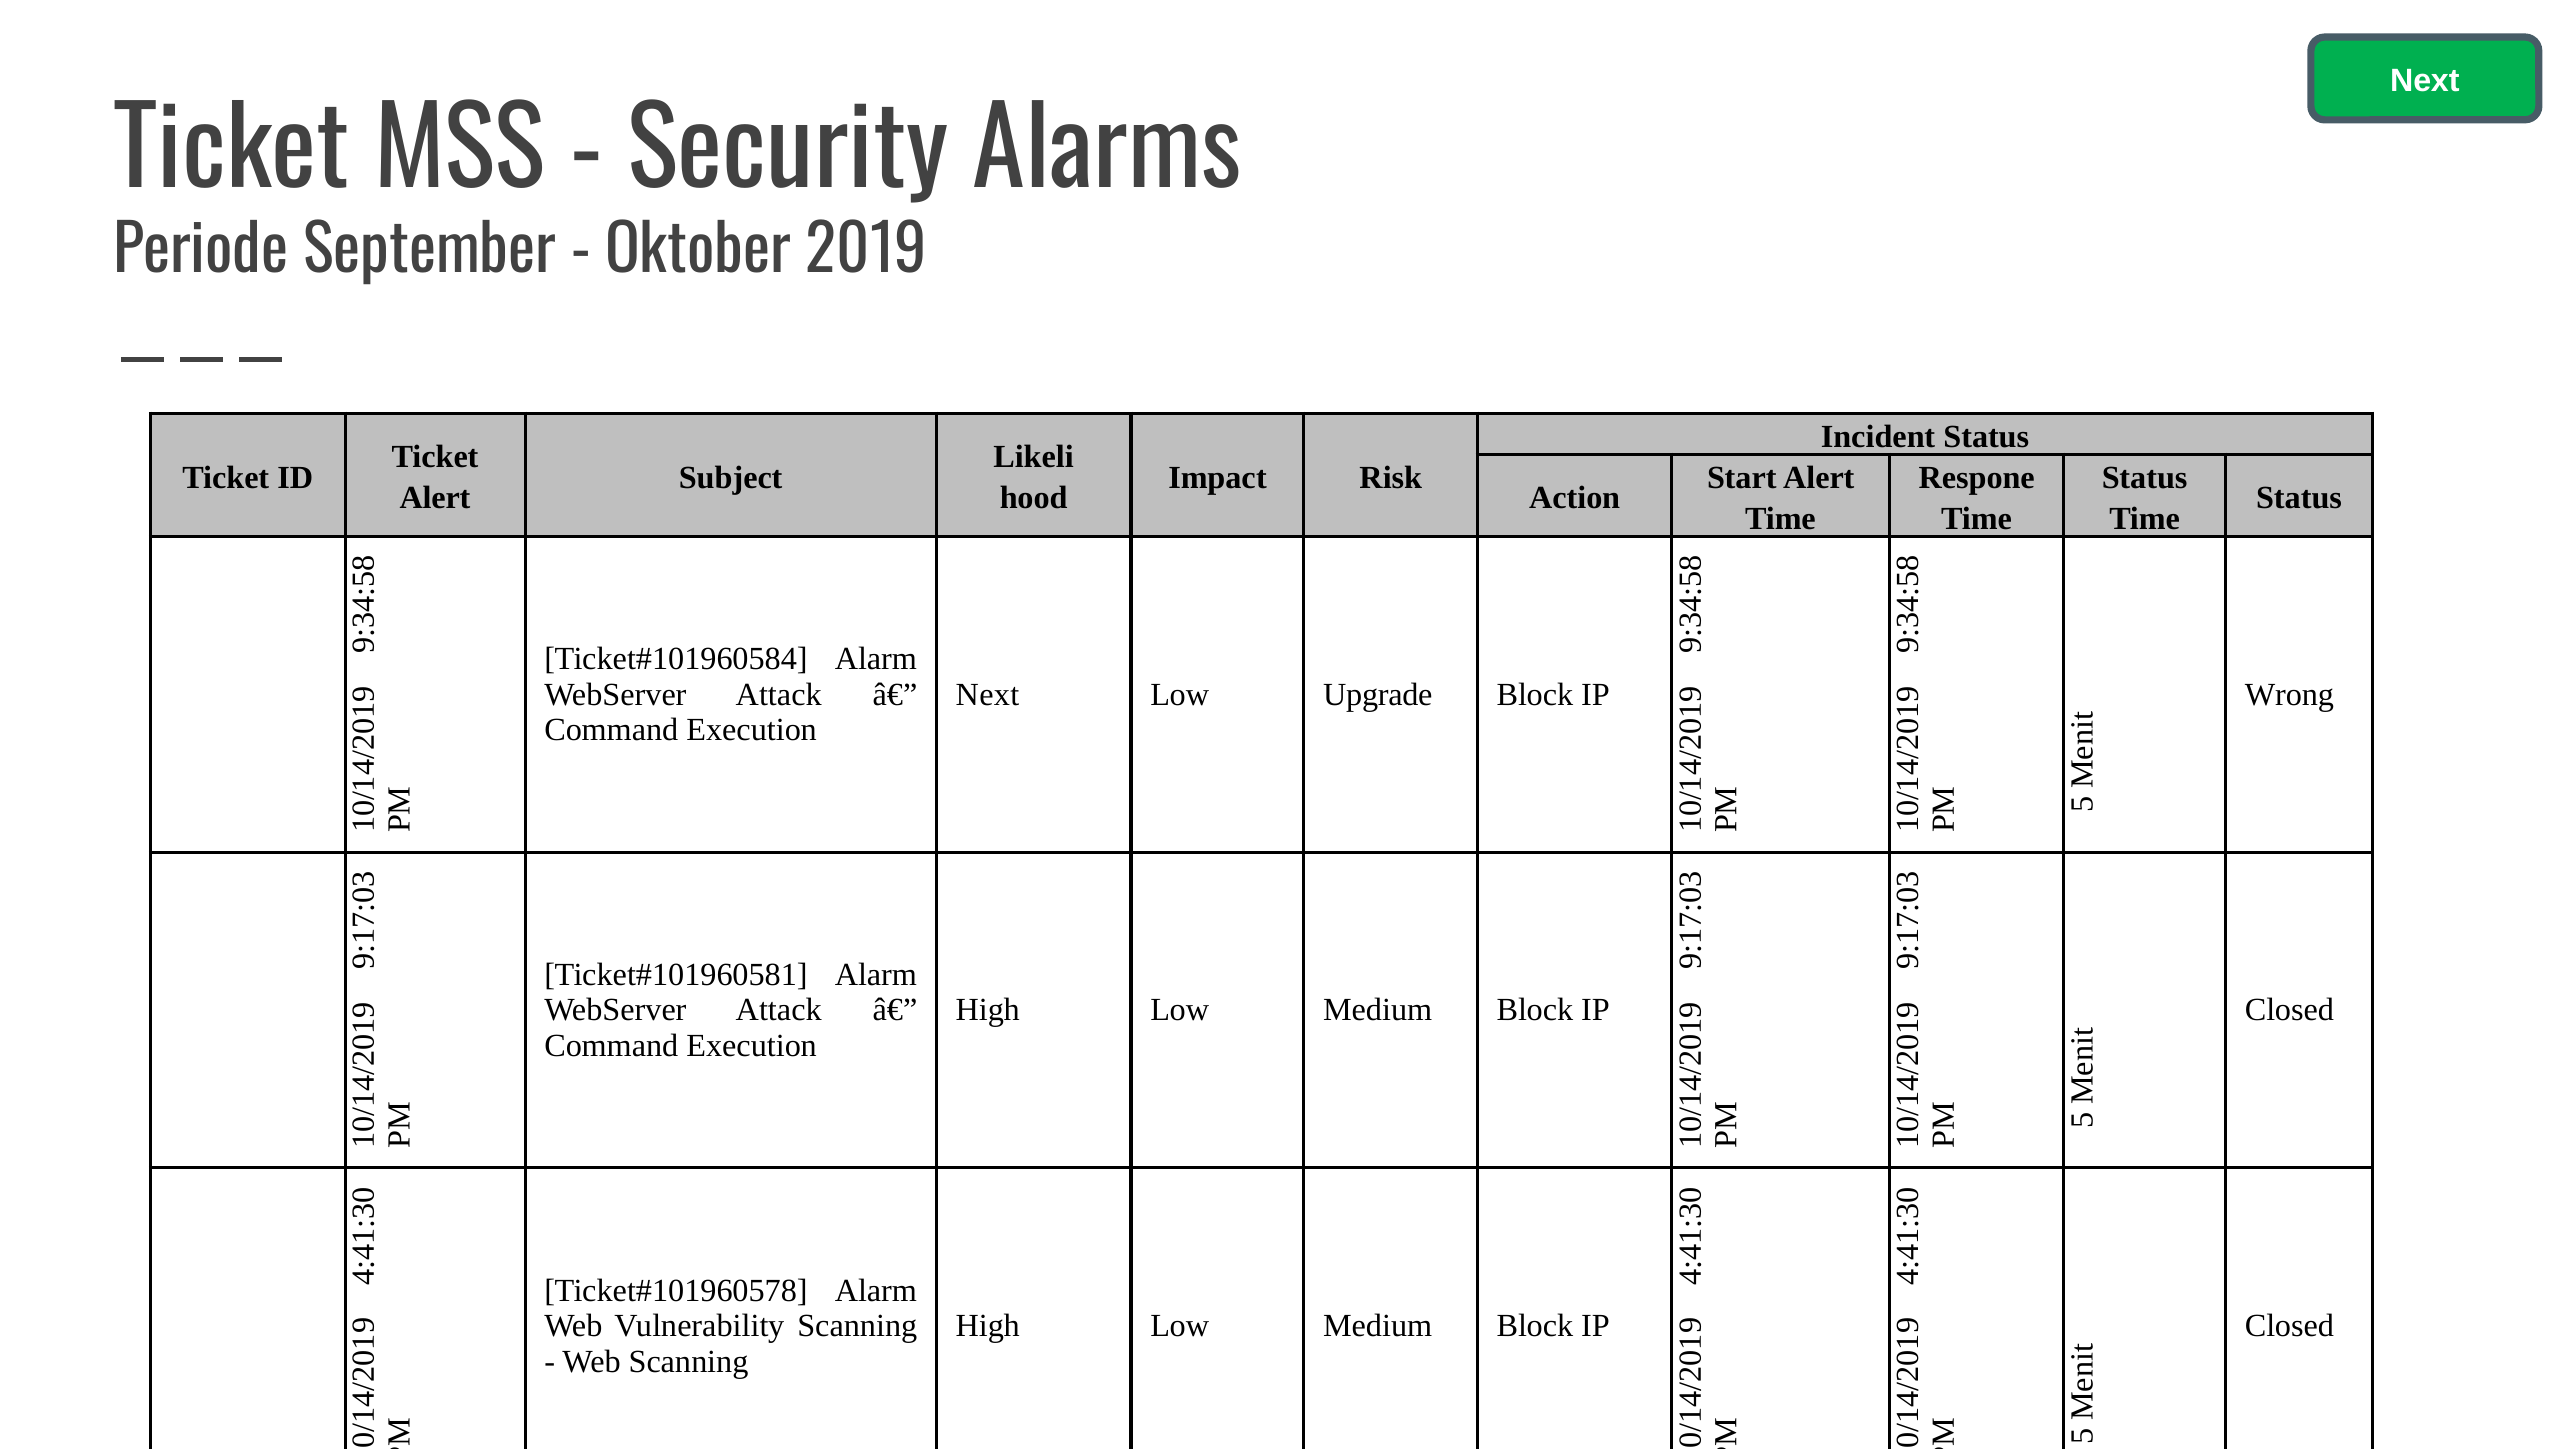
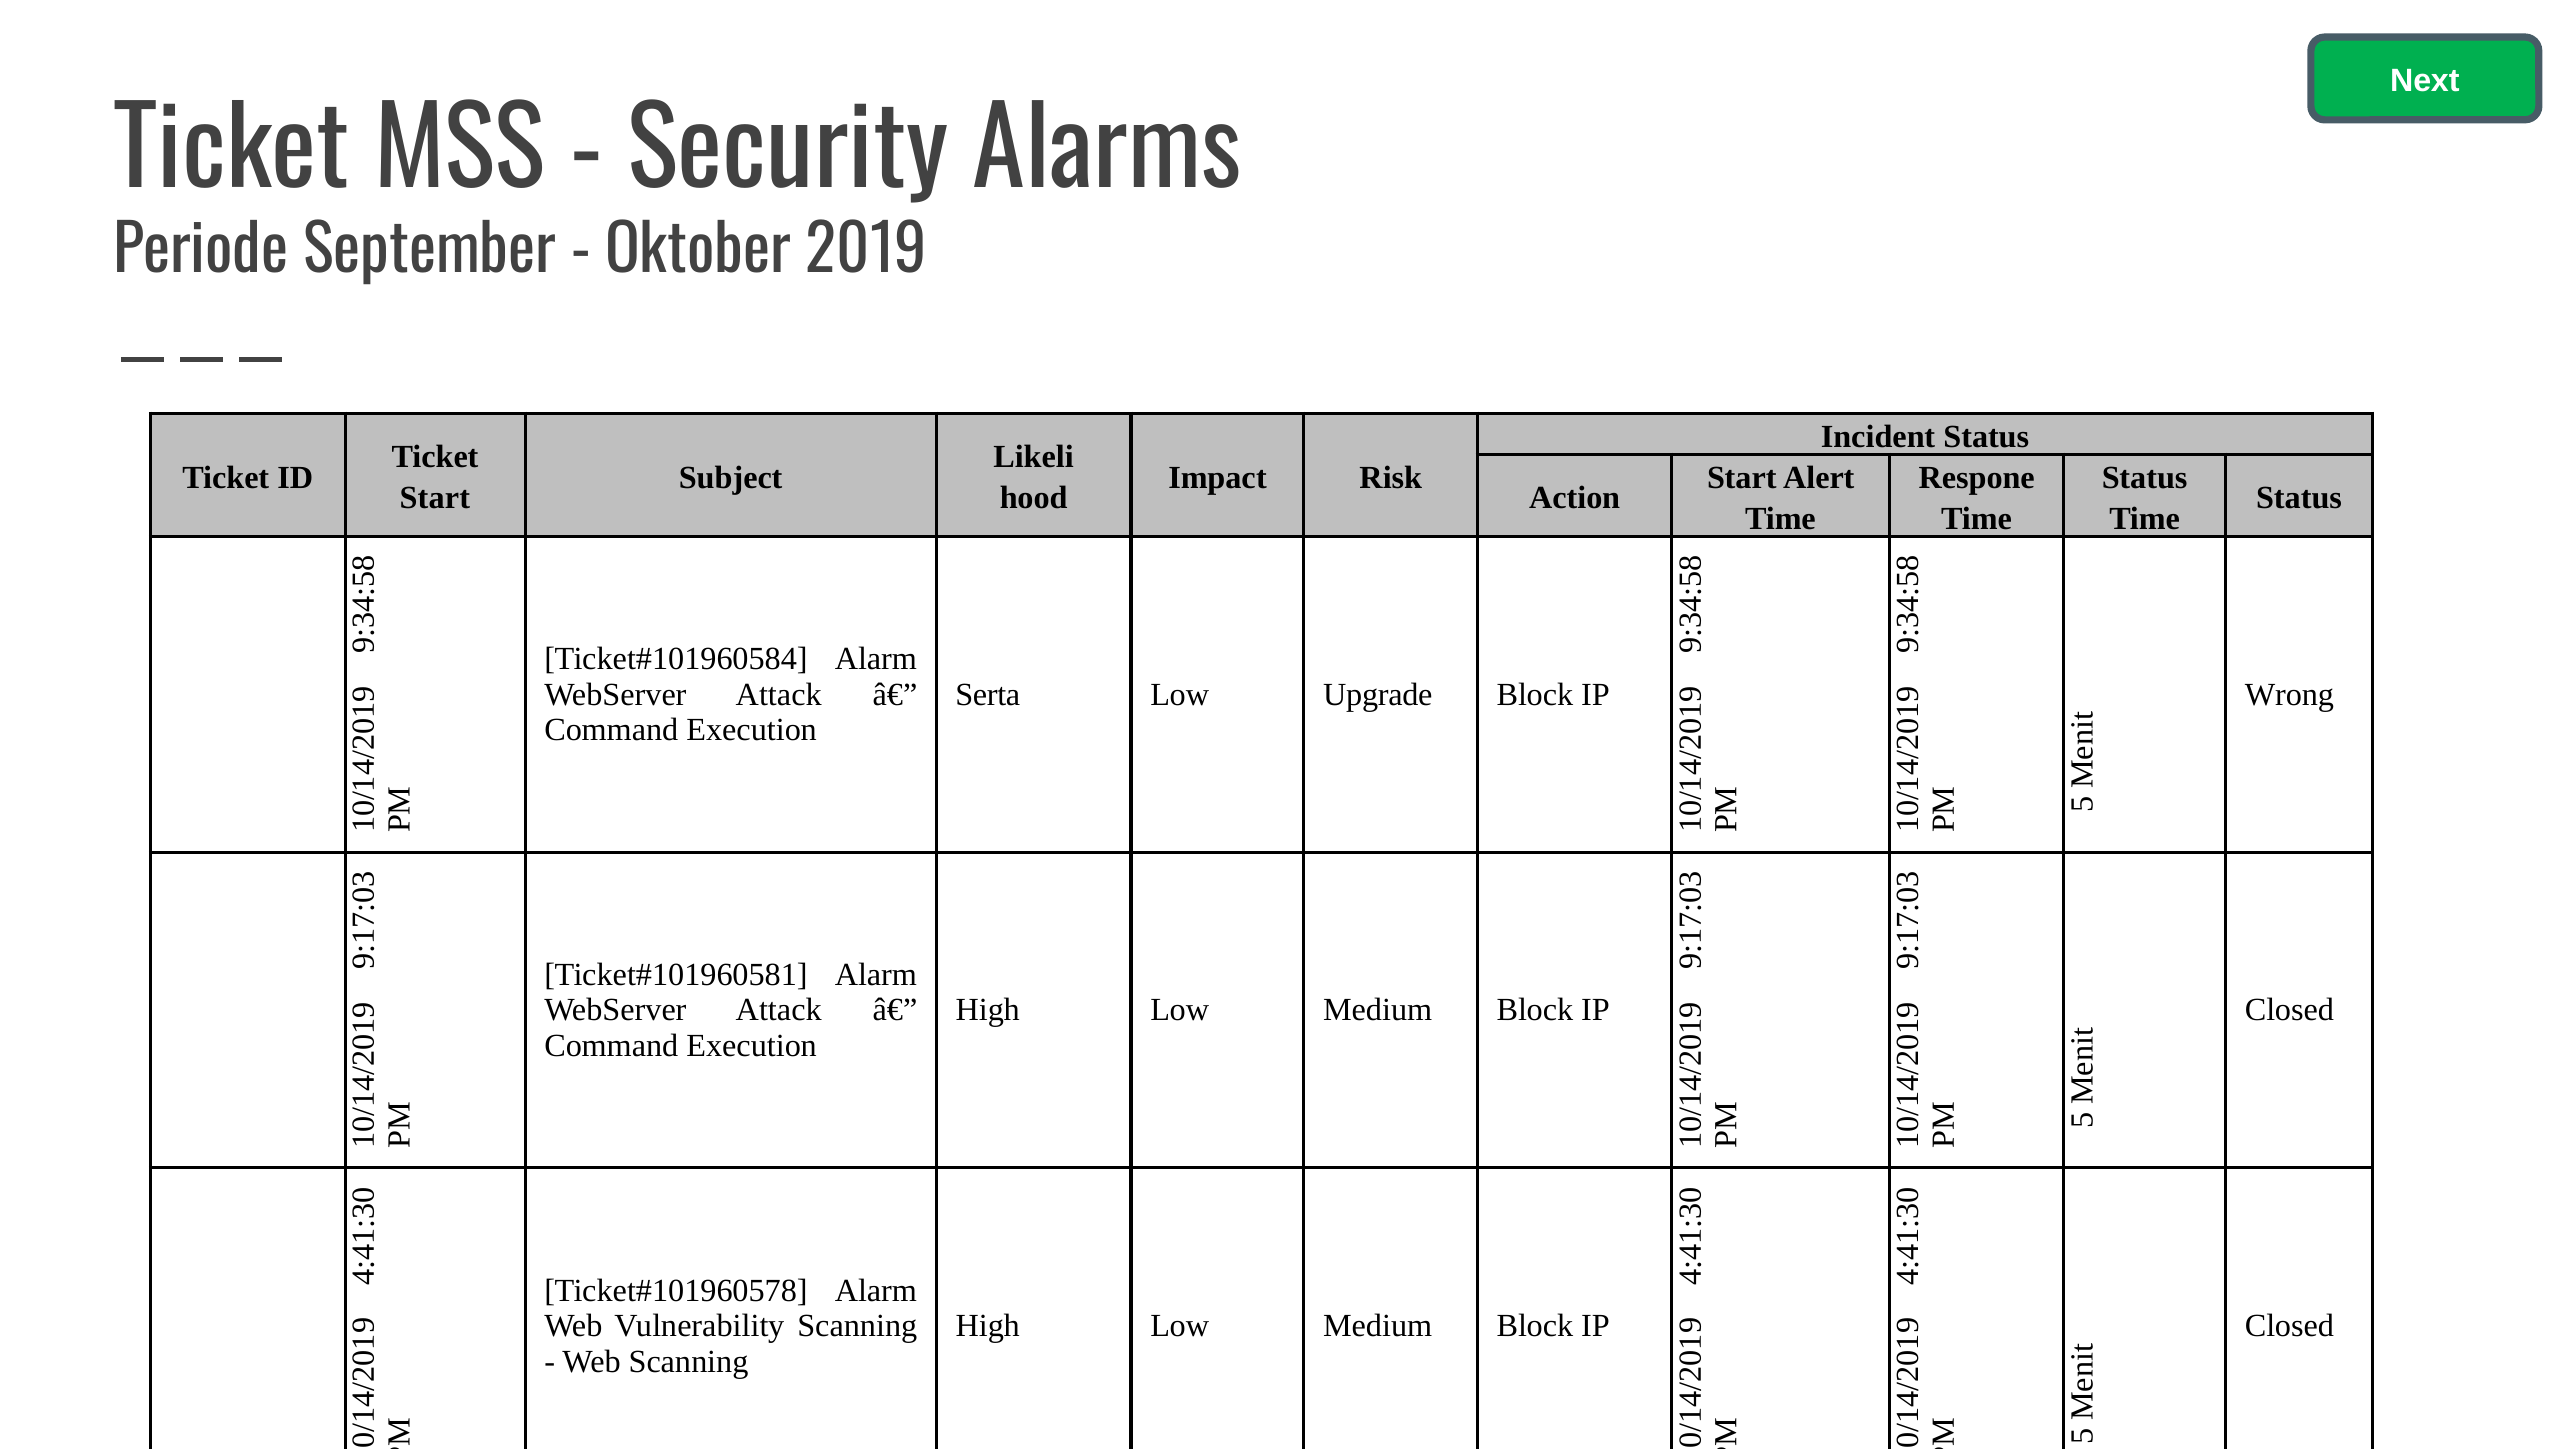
Alert at (435, 498): Alert -> Start
Next at (987, 695): Next -> Serta
